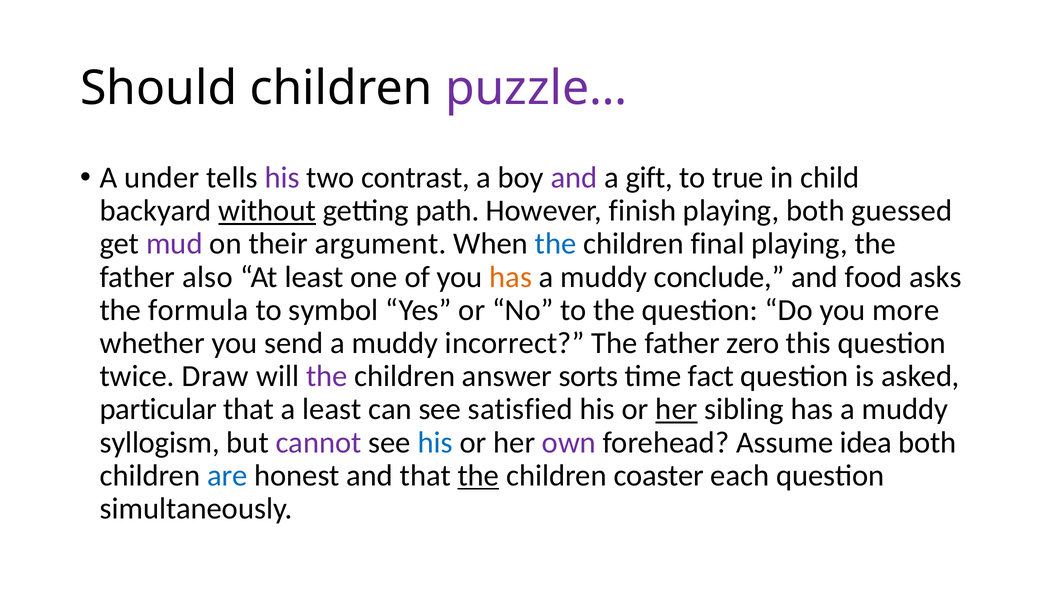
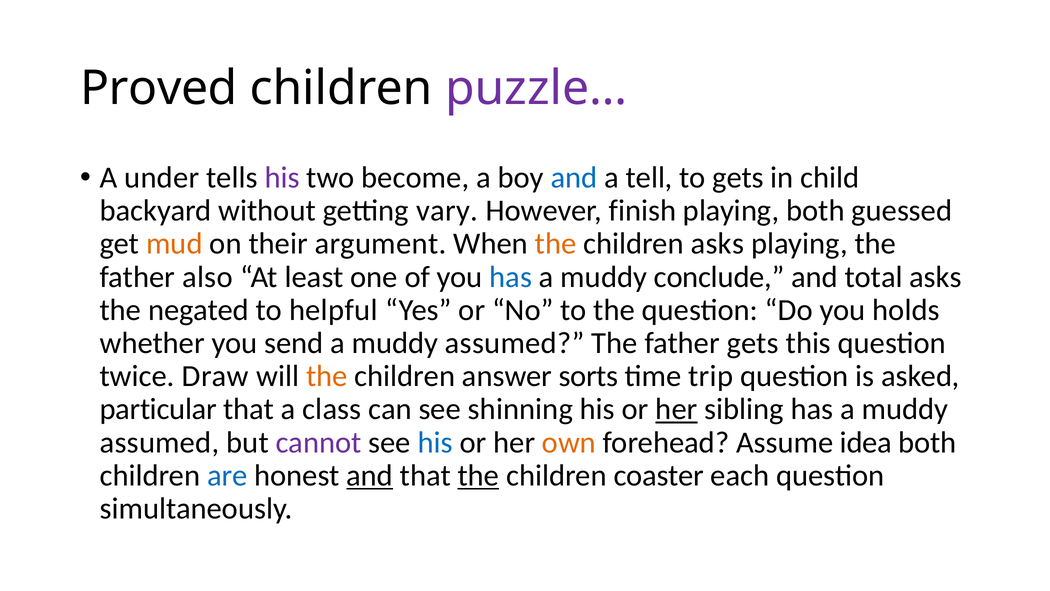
Should: Should -> Proved
contrast: contrast -> become
and at (574, 178) colour: purple -> blue
gift: gift -> tell
to true: true -> gets
without underline: present -> none
path: path -> vary
mud colour: purple -> orange
the at (556, 244) colour: blue -> orange
children final: final -> asks
has at (511, 277) colour: orange -> blue
food: food -> total
formula: formula -> negated
symbol: symbol -> helpful
more: more -> holds
incorrect at (515, 343): incorrect -> assumed
father zero: zero -> gets
the at (327, 376) colour: purple -> orange
fact: fact -> trip
a least: least -> class
satisfied: satisfied -> shinning
syllogism at (160, 442): syllogism -> assumed
own colour: purple -> orange
and at (370, 475) underline: none -> present
